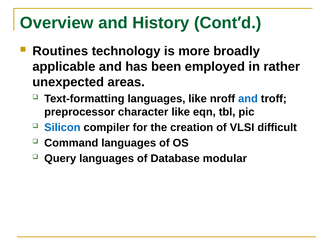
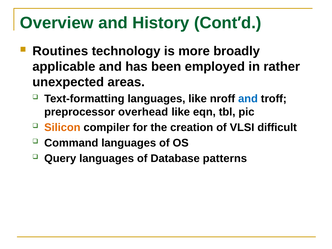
character: character -> overhead
Silicon colour: blue -> orange
modular: modular -> patterns
